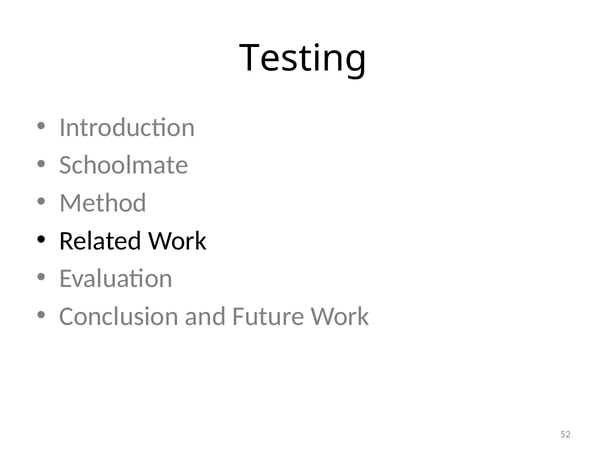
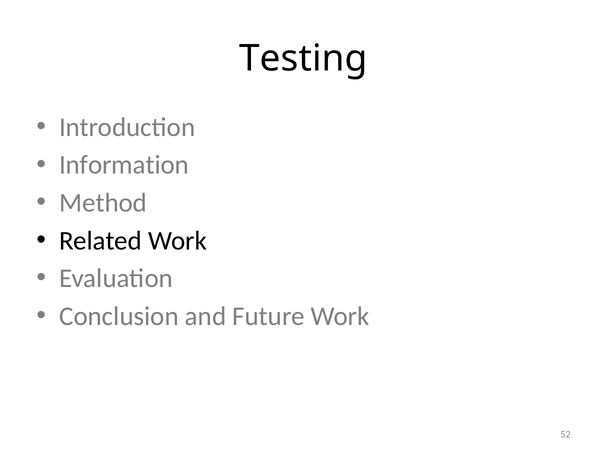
Schoolmate: Schoolmate -> Information
